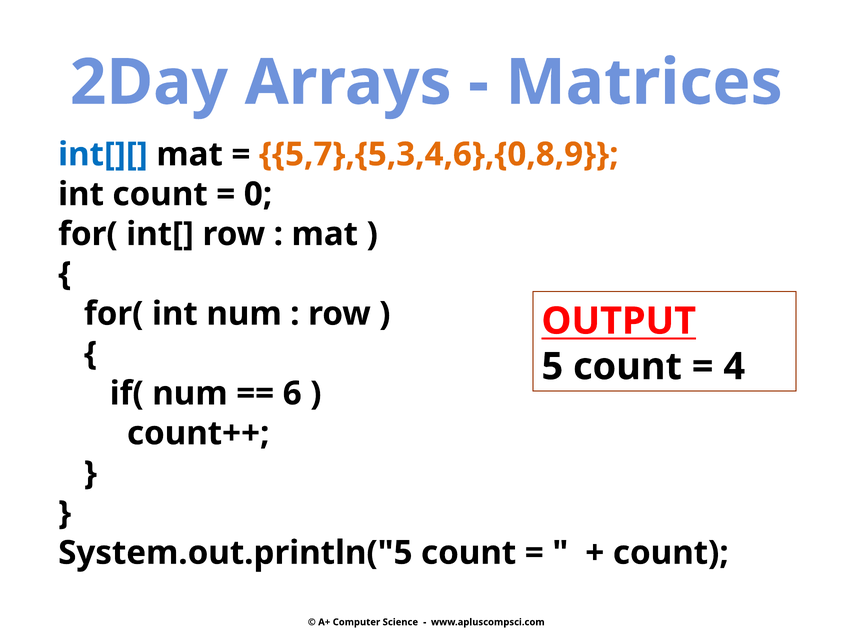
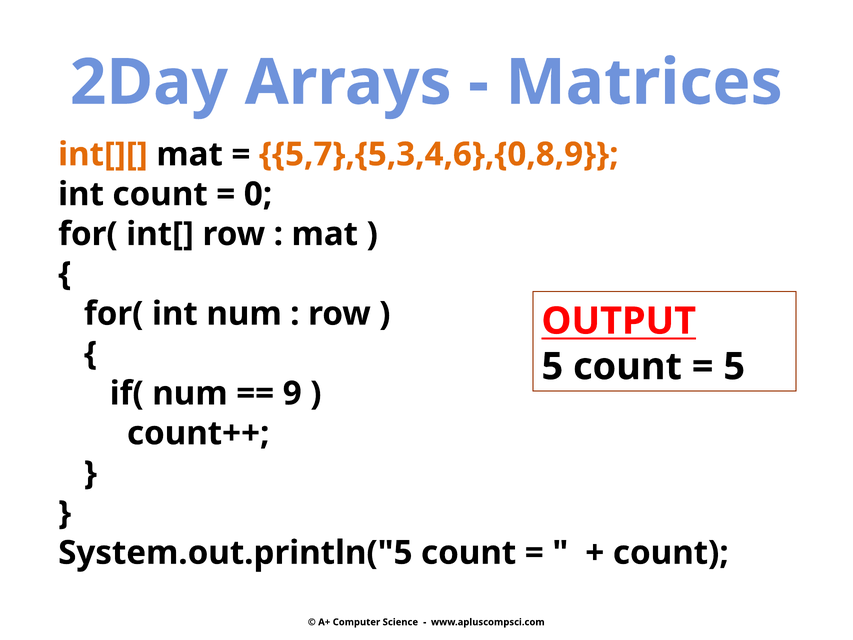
int[][ colour: blue -> orange
4 at (734, 367): 4 -> 5
6: 6 -> 9
